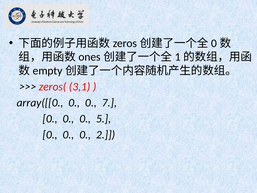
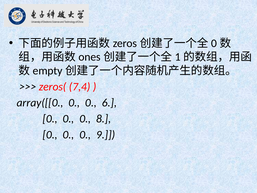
3,1: 3,1 -> 7,4
7: 7 -> 6
5: 5 -> 8
2: 2 -> 9
